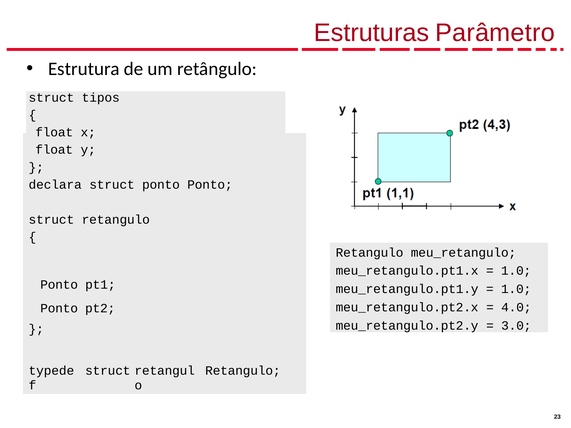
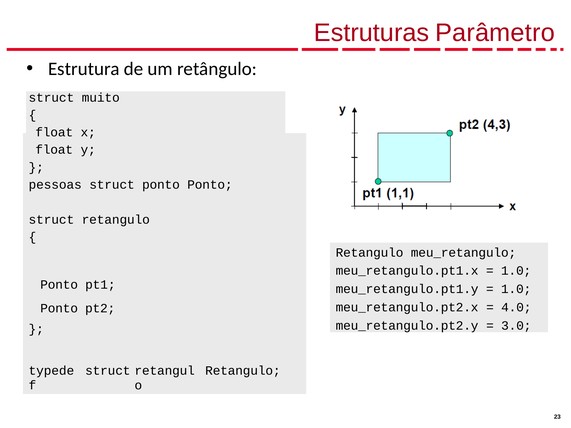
tipos: tipos -> muito
declara: declara -> pessoas
